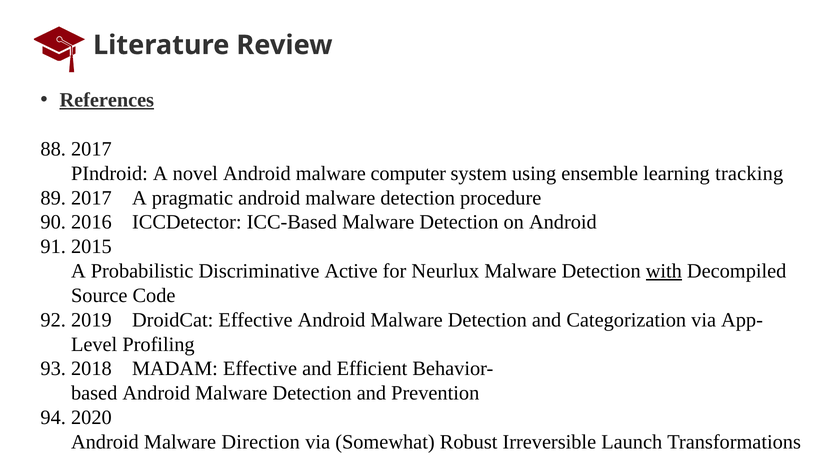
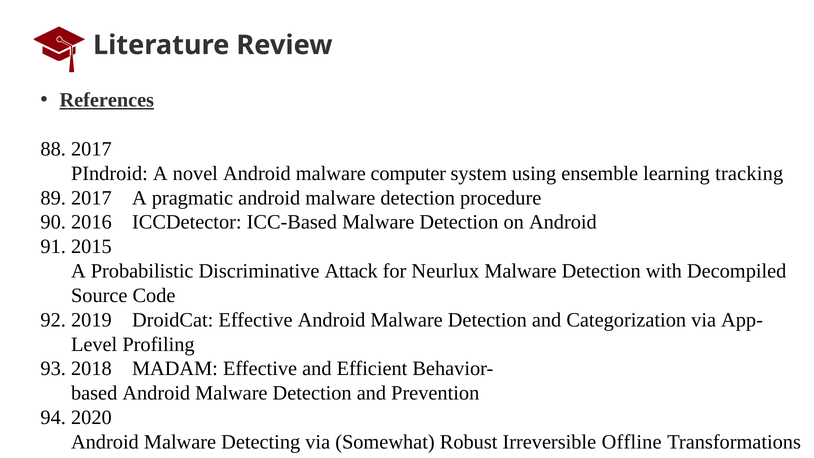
Active: Active -> Attack
with underline: present -> none
Direction: Direction -> Detecting
Launch: Launch -> Offline
